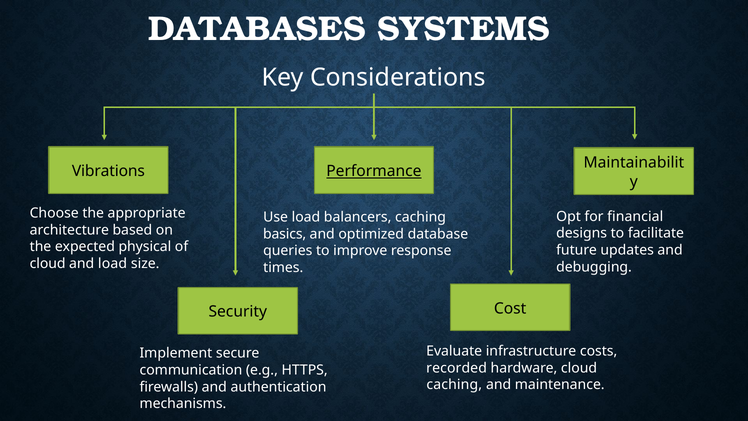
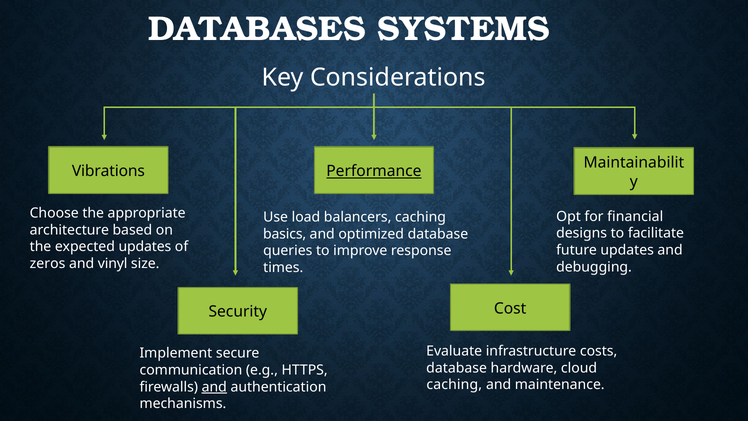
expected physical: physical -> updates
cloud at (48, 264): cloud -> zeros
and load: load -> vinyl
recorded at (457, 368): recorded -> database
and at (214, 387) underline: none -> present
